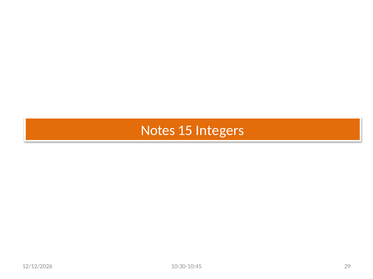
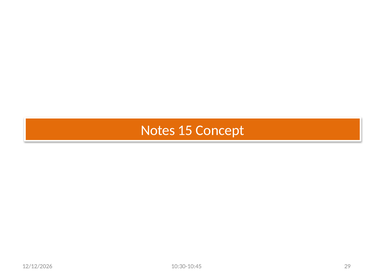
Integers: Integers -> Concept
